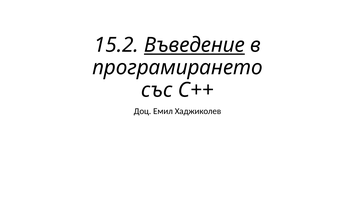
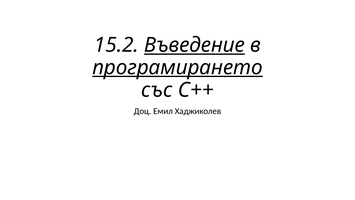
програмирането underline: none -> present
